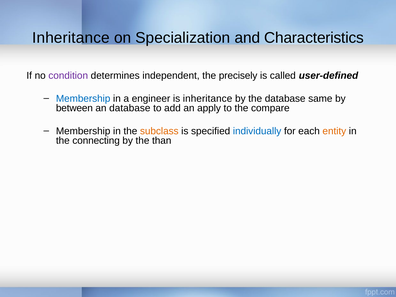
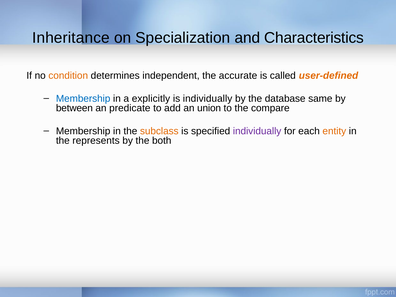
condition colour: purple -> orange
precisely: precisely -> accurate
user-defined colour: black -> orange
engineer: engineer -> explicitly
is inheritance: inheritance -> individually
an database: database -> predicate
apply: apply -> union
individually at (257, 131) colour: blue -> purple
connecting: connecting -> represents
than: than -> both
